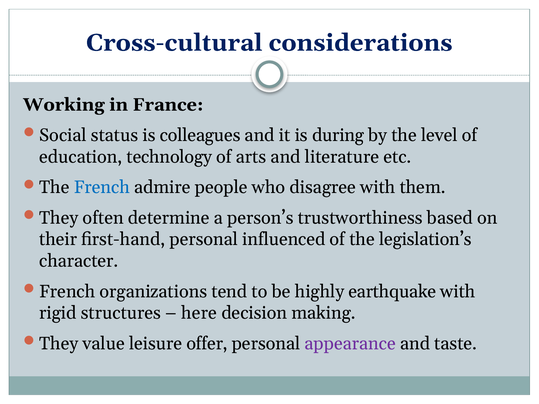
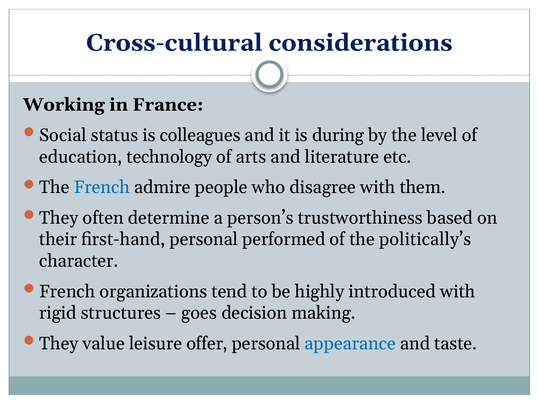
influenced: influenced -> performed
legislation’s: legislation’s -> politically’s
earthquake: earthquake -> introduced
here: here -> goes
appearance colour: purple -> blue
